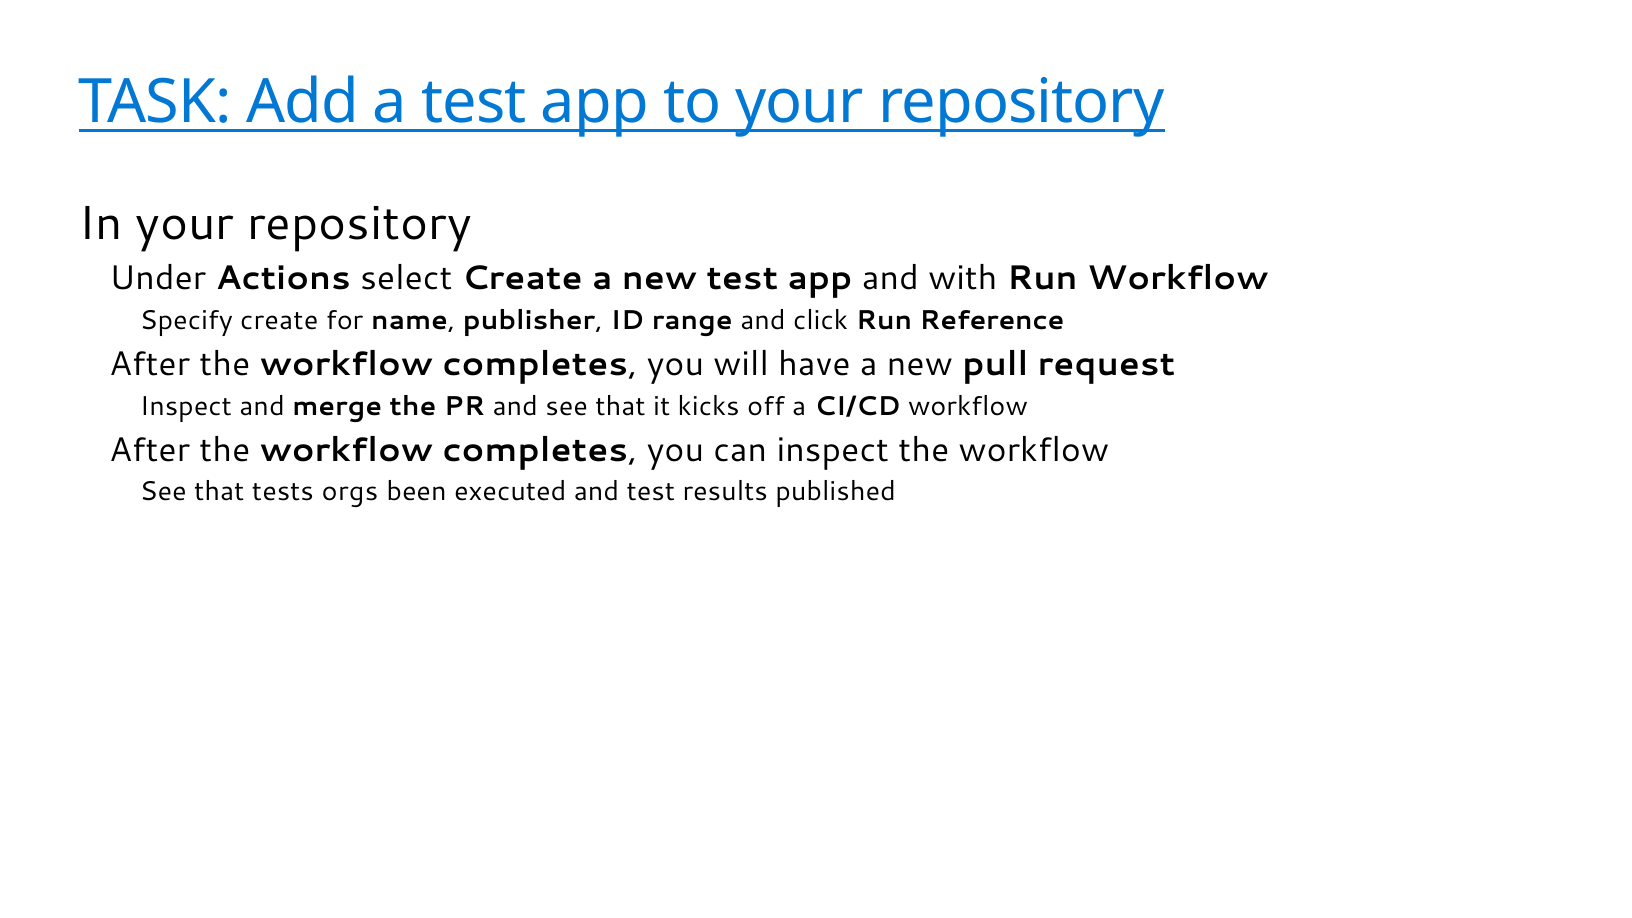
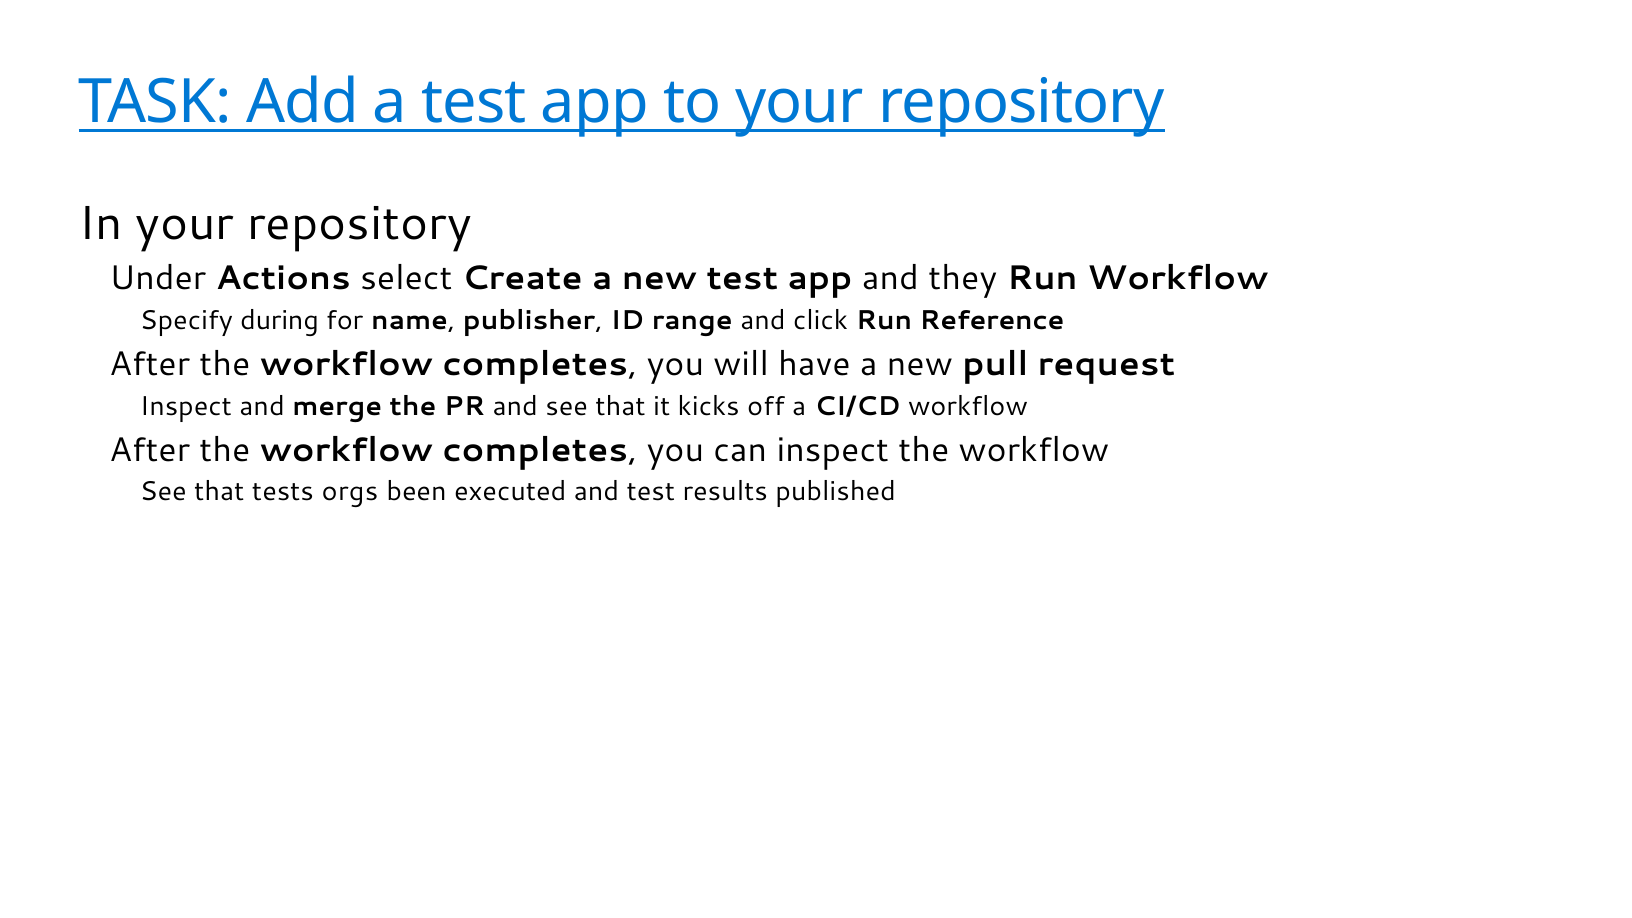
with: with -> they
Specify create: create -> during
